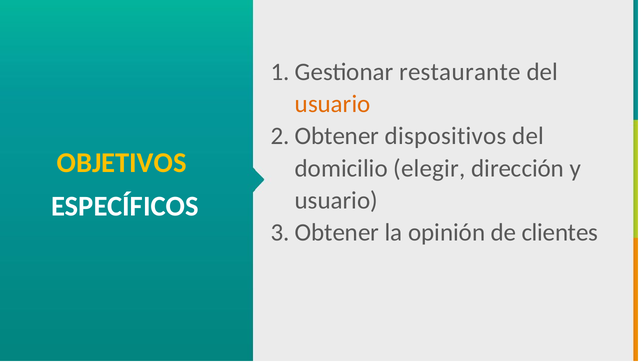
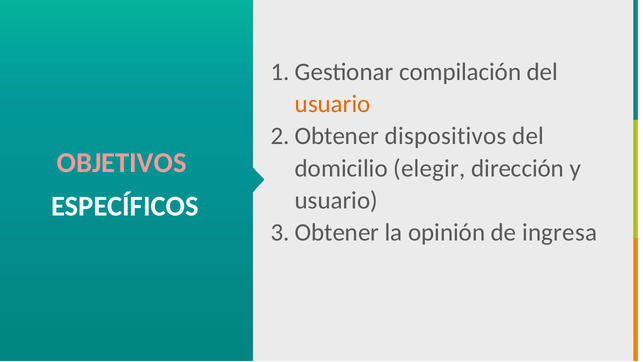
restaurante: restaurante -> compilación
OBJETIVOS colour: yellow -> pink
clientes: clientes -> ingresa
